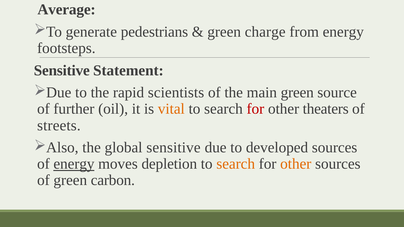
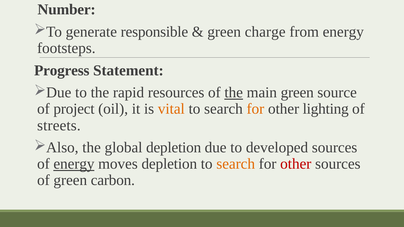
Average: Average -> Number
pedestrians: pedestrians -> responsible
Sensitive at (62, 70): Sensitive -> Progress
scientists: scientists -> resources
the at (234, 93) underline: none -> present
further: further -> project
for at (255, 109) colour: red -> orange
theaters: theaters -> lighting
global sensitive: sensitive -> depletion
other at (296, 164) colour: orange -> red
